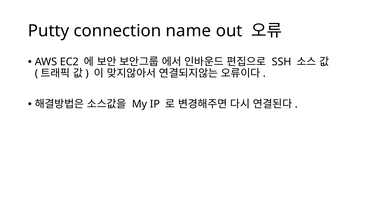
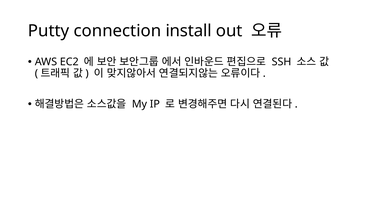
name: name -> install
